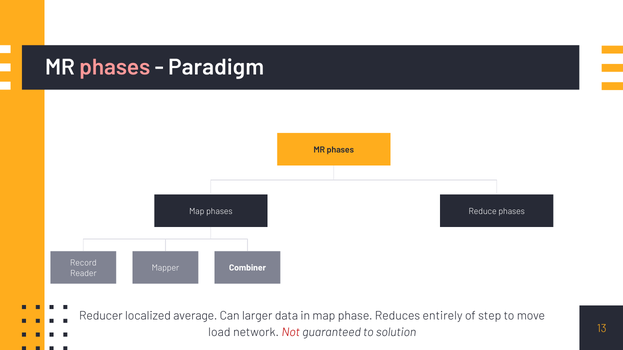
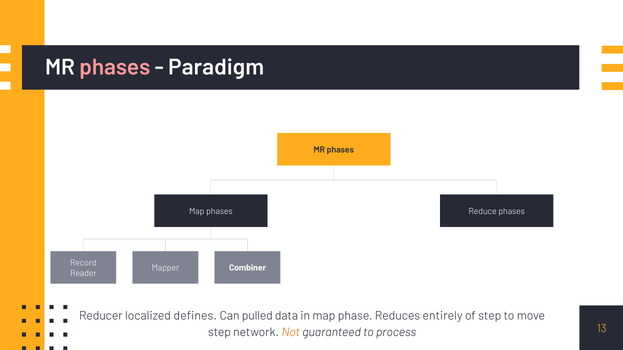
average: average -> defines
larger: larger -> pulled
load at (219, 333): load -> step
Not colour: red -> orange
solution: solution -> process
